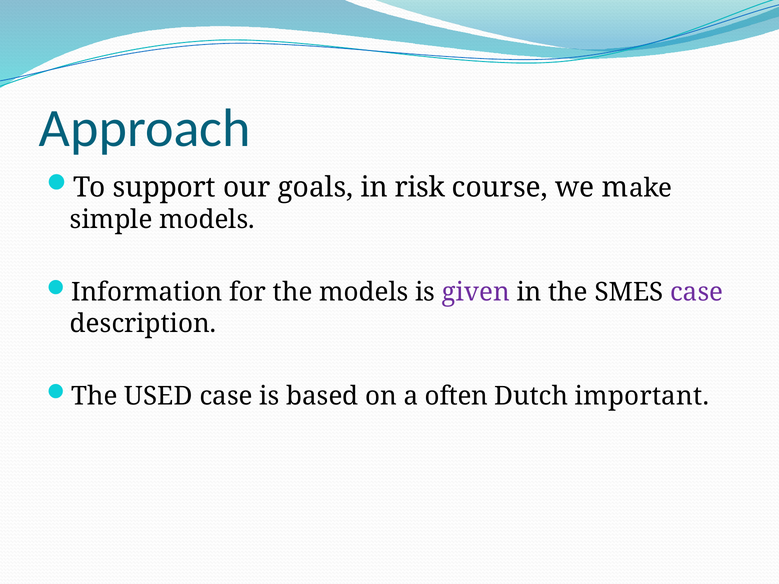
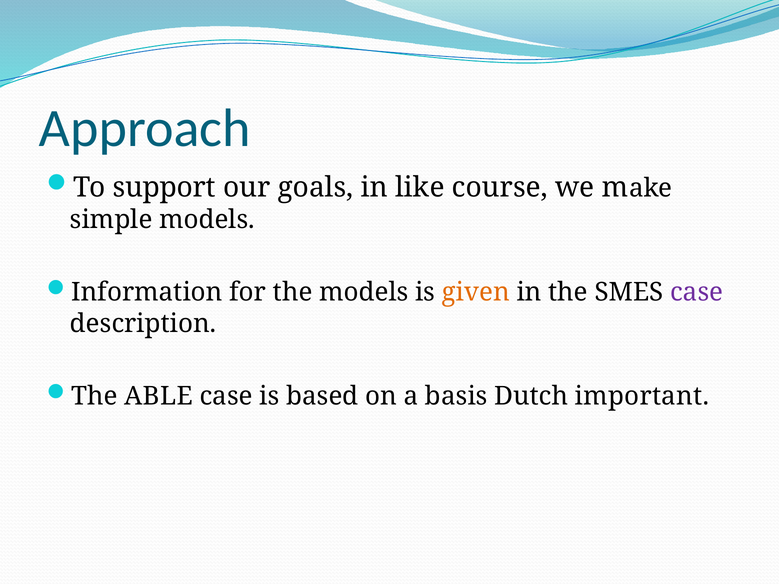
risk: risk -> like
given colour: purple -> orange
USED: USED -> ABLE
often: often -> basis
